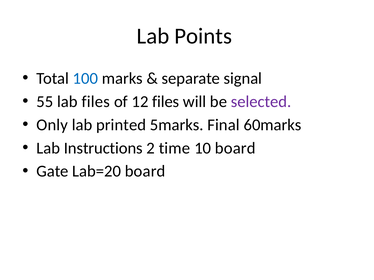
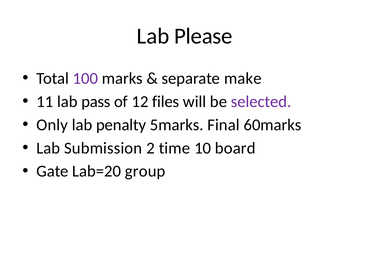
Points: Points -> Please
100 colour: blue -> purple
signal: signal -> make
55: 55 -> 11
lab files: files -> pass
printed: printed -> penalty
Instructions: Instructions -> Submission
Lab=20 board: board -> group
